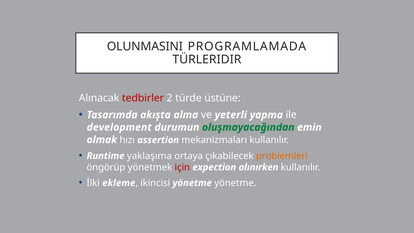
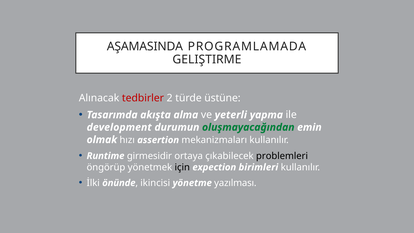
OLUNMASINI: OLUNMASINI -> AŞAMASINDA
TÜRLERIDIR: TÜRLERIDIR -> GELIŞTIRME
yaklaşıma: yaklaşıma -> girmesidir
problemleri colour: orange -> black
için colour: red -> black
alınırken: alınırken -> birimleri
ekleme: ekleme -> önünde
yönetme yönetme: yönetme -> yazılması
